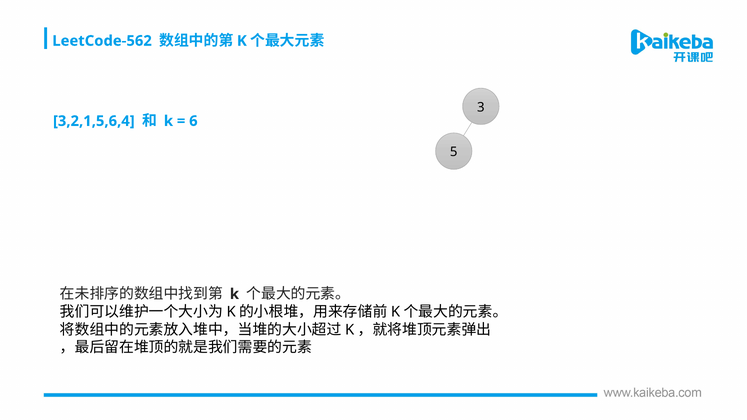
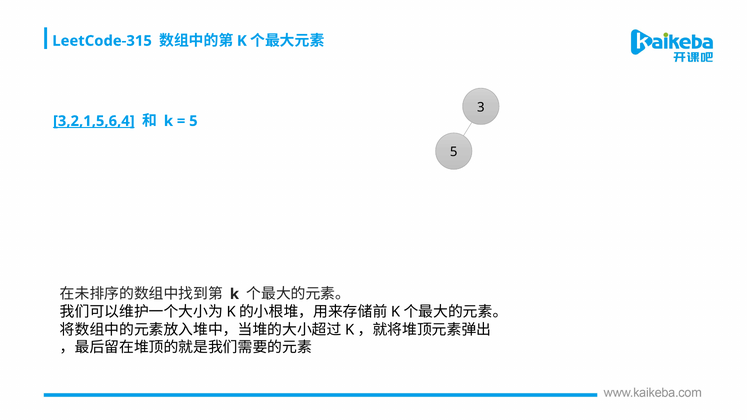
LeetCode-562: LeetCode-562 -> LeetCode-315
3,2,1,5,6,4 underline: none -> present
6 at (193, 121): 6 -> 5
